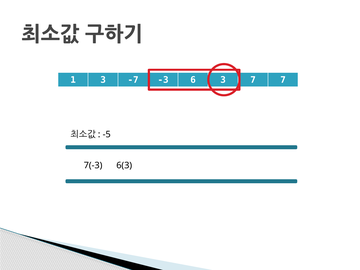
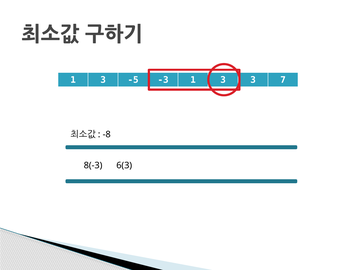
-7: -7 -> -5
-3 6: 6 -> 1
3 7: 7 -> 3
-5: -5 -> -8
7(-3: 7(-3 -> 8(-3
